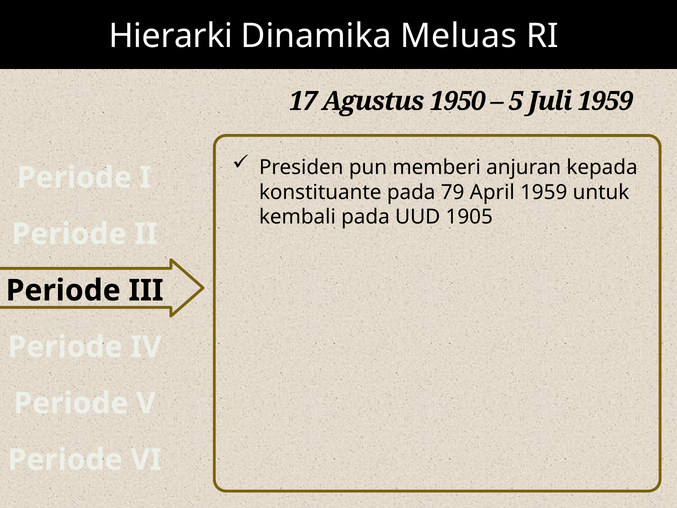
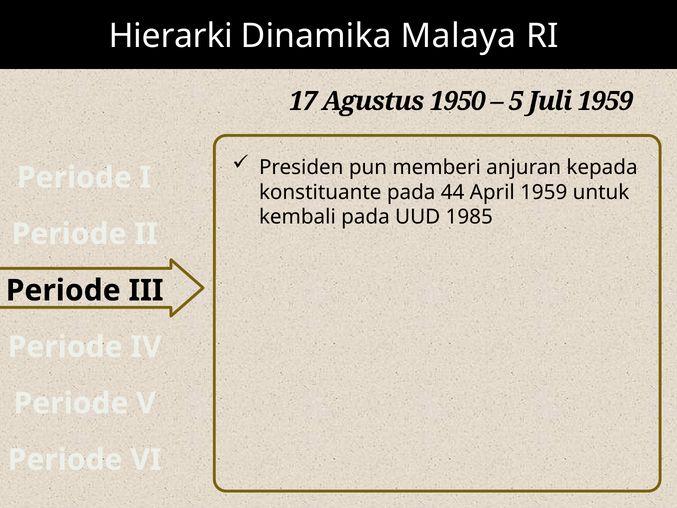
Meluas: Meluas -> Malaya
79: 79 -> 44
1905: 1905 -> 1985
